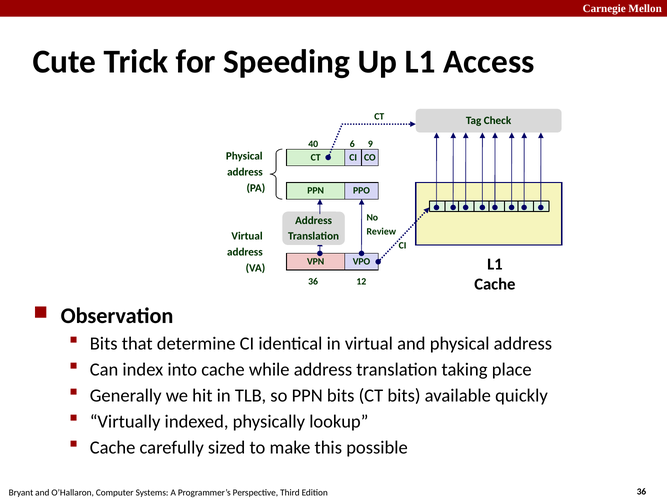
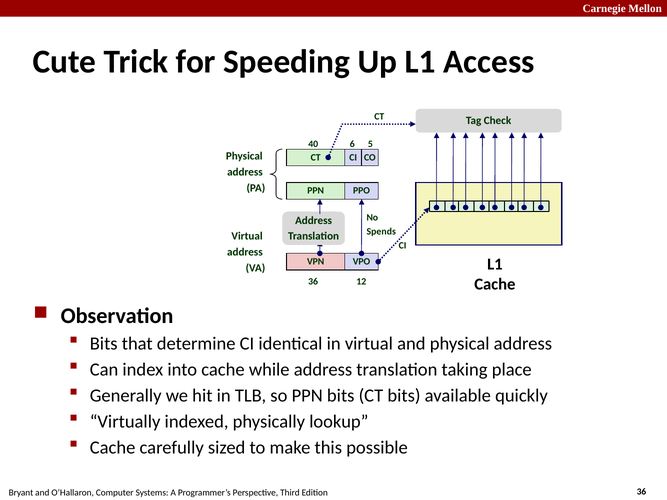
9: 9 -> 5
Review: Review -> Spends
